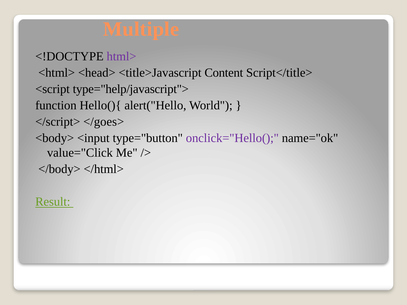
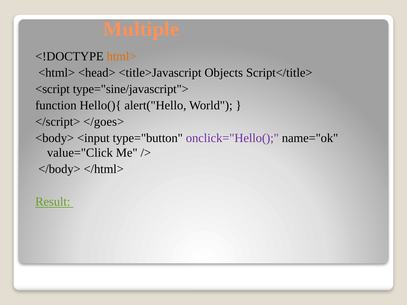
html> colour: purple -> orange
Content: Content -> Objects
type="help/javascript">: type="help/javascript"> -> type="sine/javascript">
